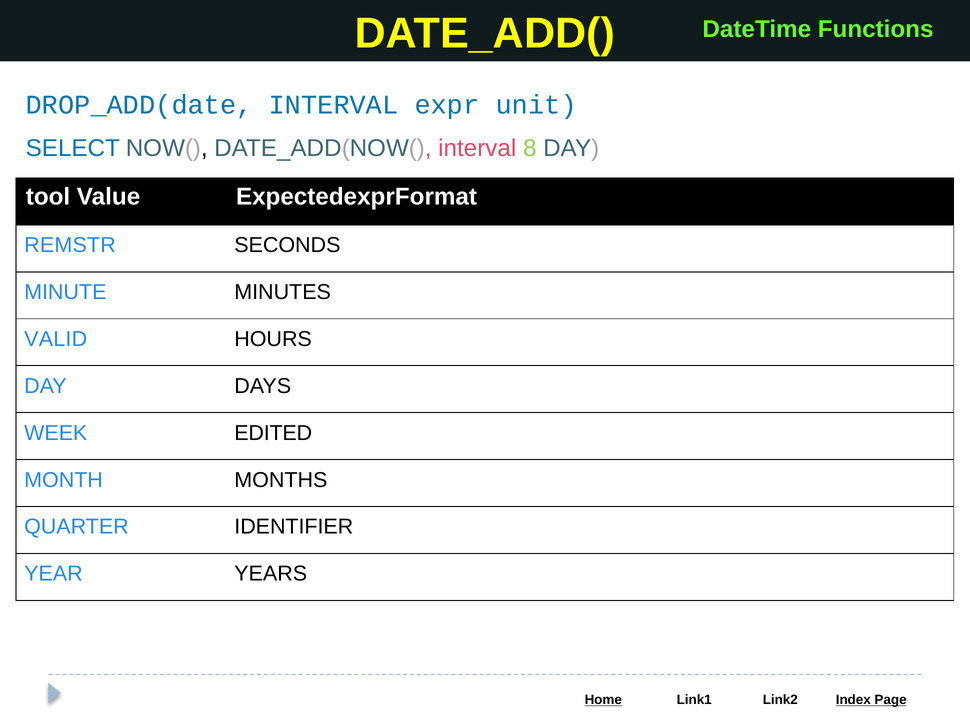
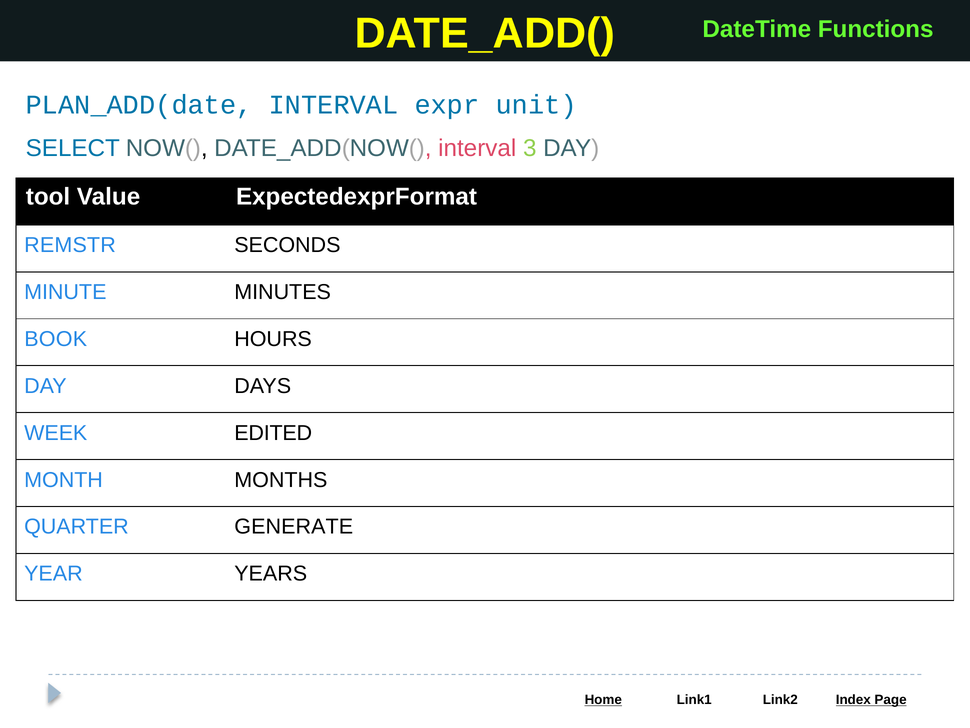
DROP_ADD(date: DROP_ADD(date -> PLAN_ADD(date
8: 8 -> 3
VALID: VALID -> BOOK
IDENTIFIER: IDENTIFIER -> GENERATE
